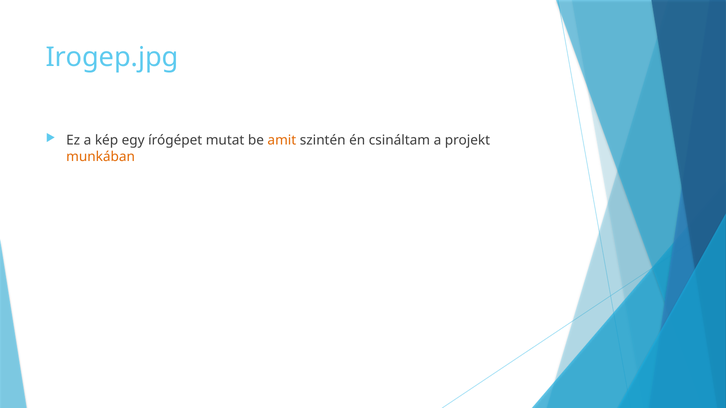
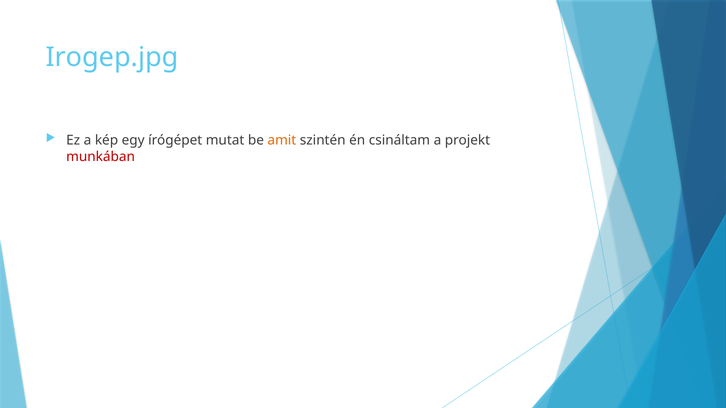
munkában colour: orange -> red
